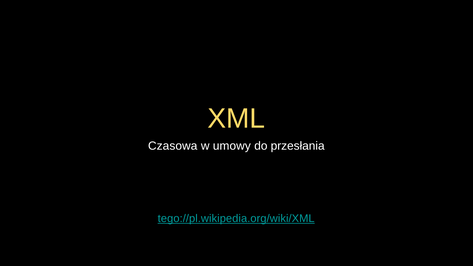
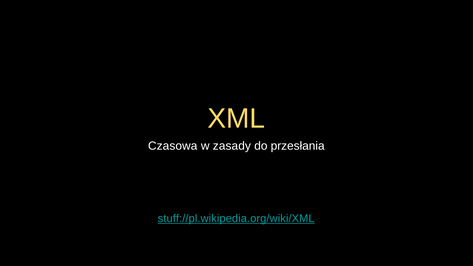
umowy: umowy -> zasady
tego://pl.wikipedia.org/wiki/XML: tego://pl.wikipedia.org/wiki/XML -> stuff://pl.wikipedia.org/wiki/XML
